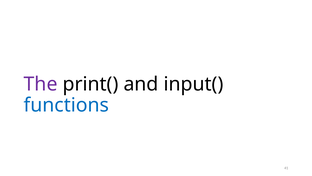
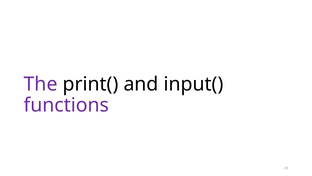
functions colour: blue -> purple
